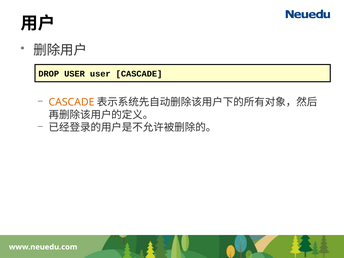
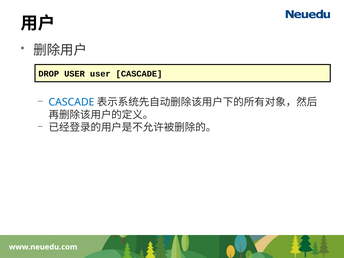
CASCADE at (71, 102) colour: orange -> blue
